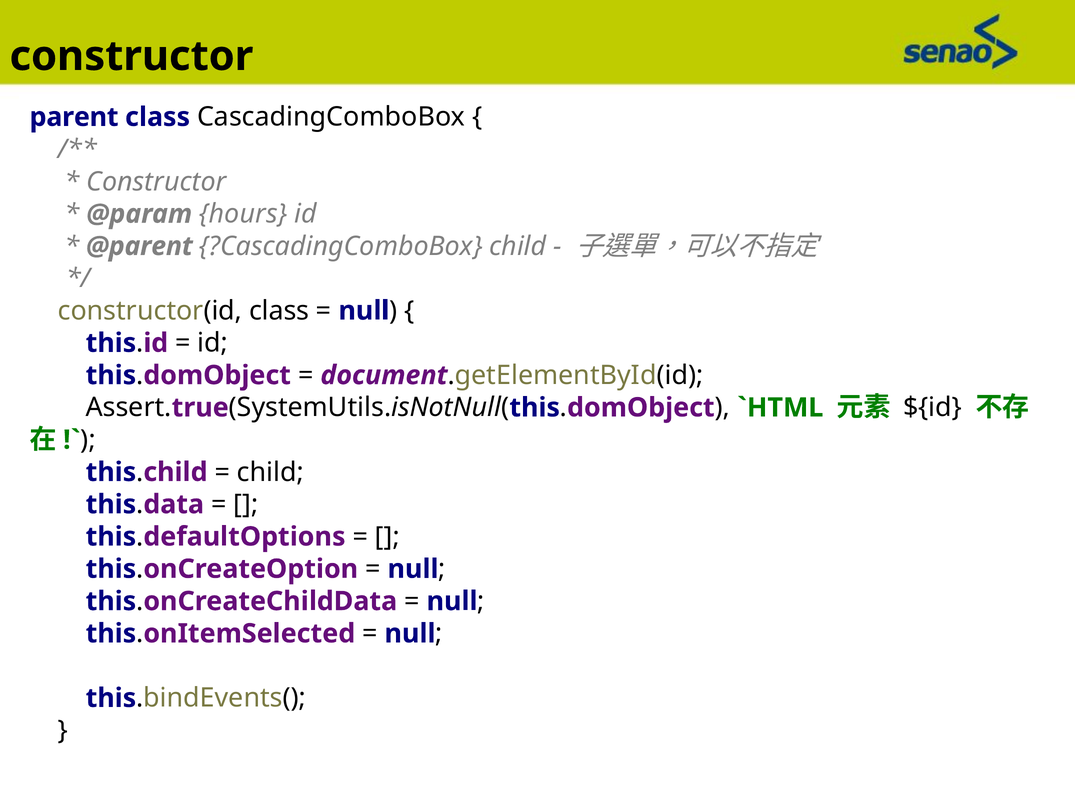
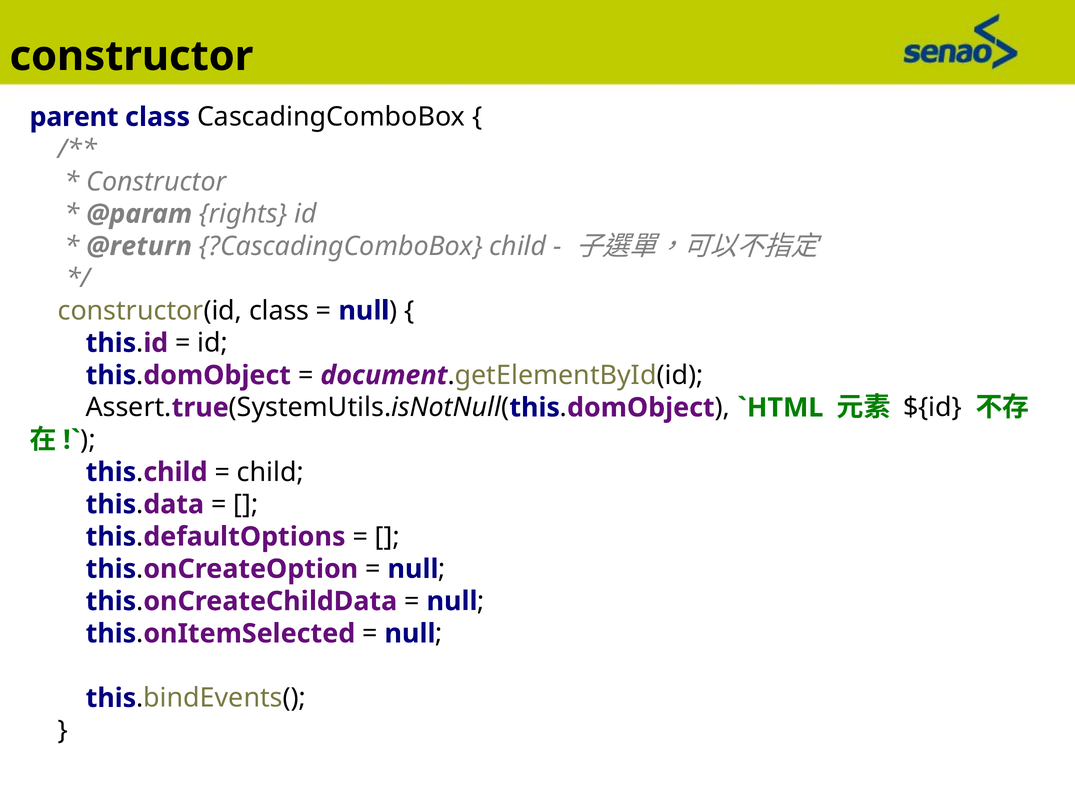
hours: hours -> rights
@parent: @parent -> @return
